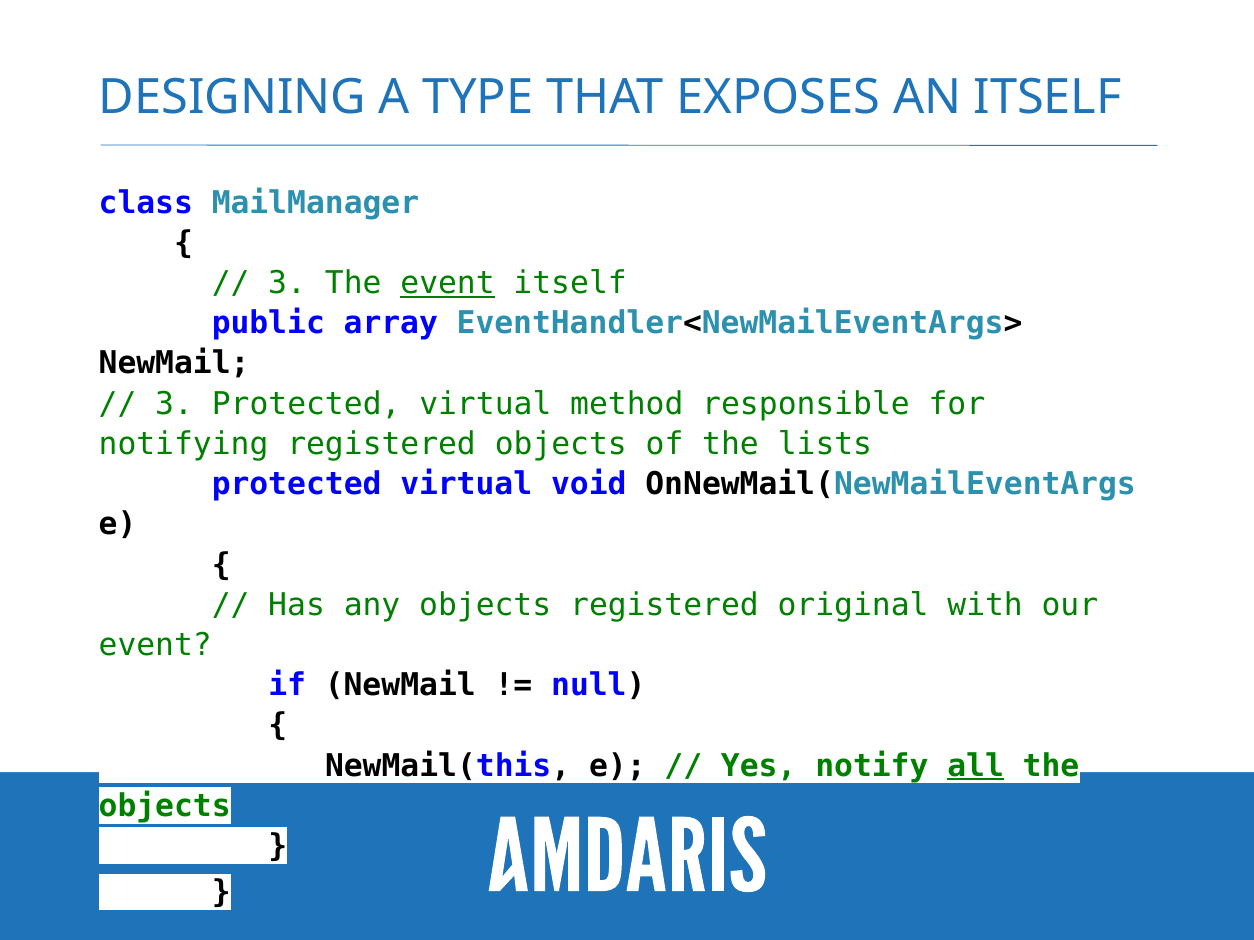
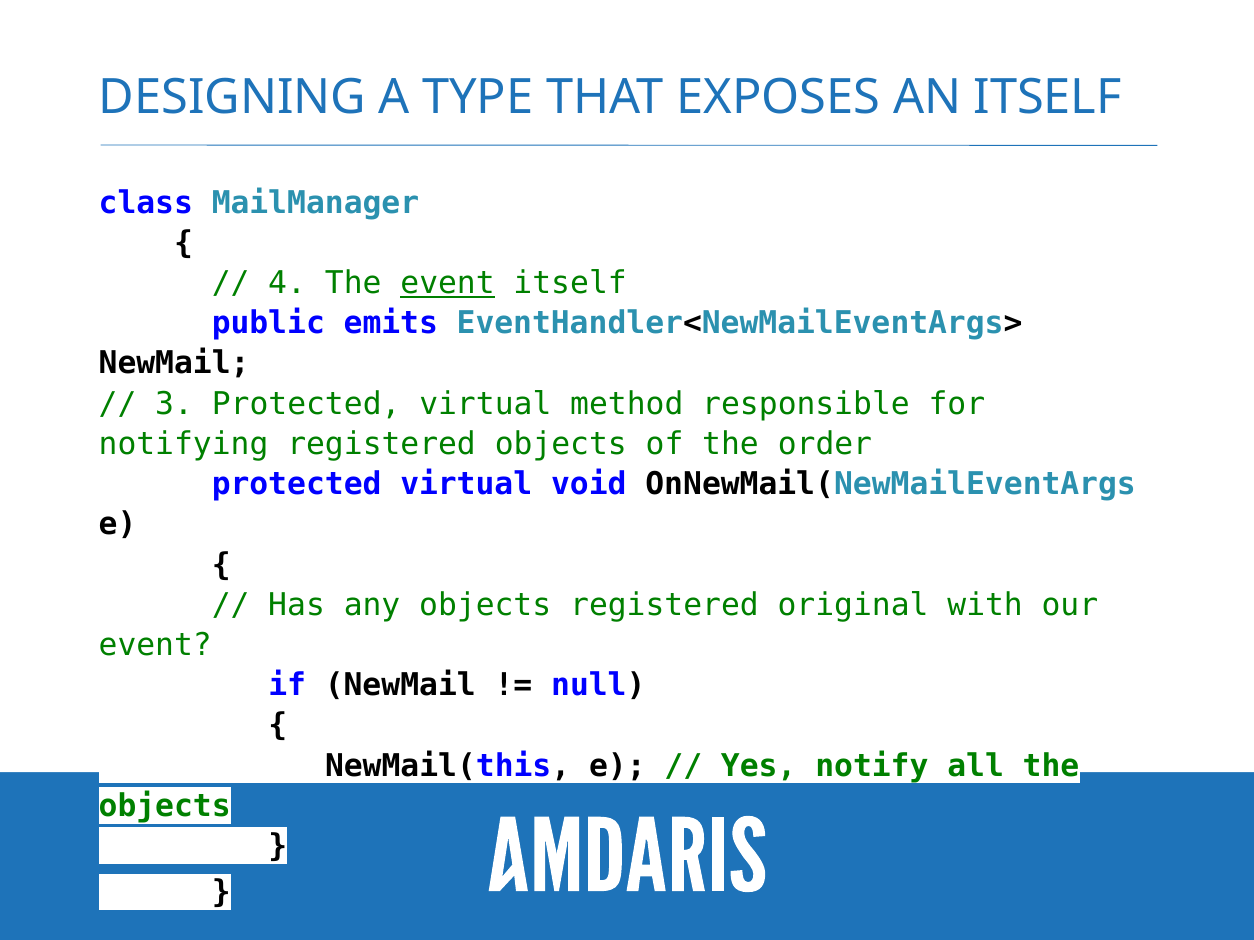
3 at (287, 283): 3 -> 4
array: array -> emits
lists: lists -> order
all underline: present -> none
